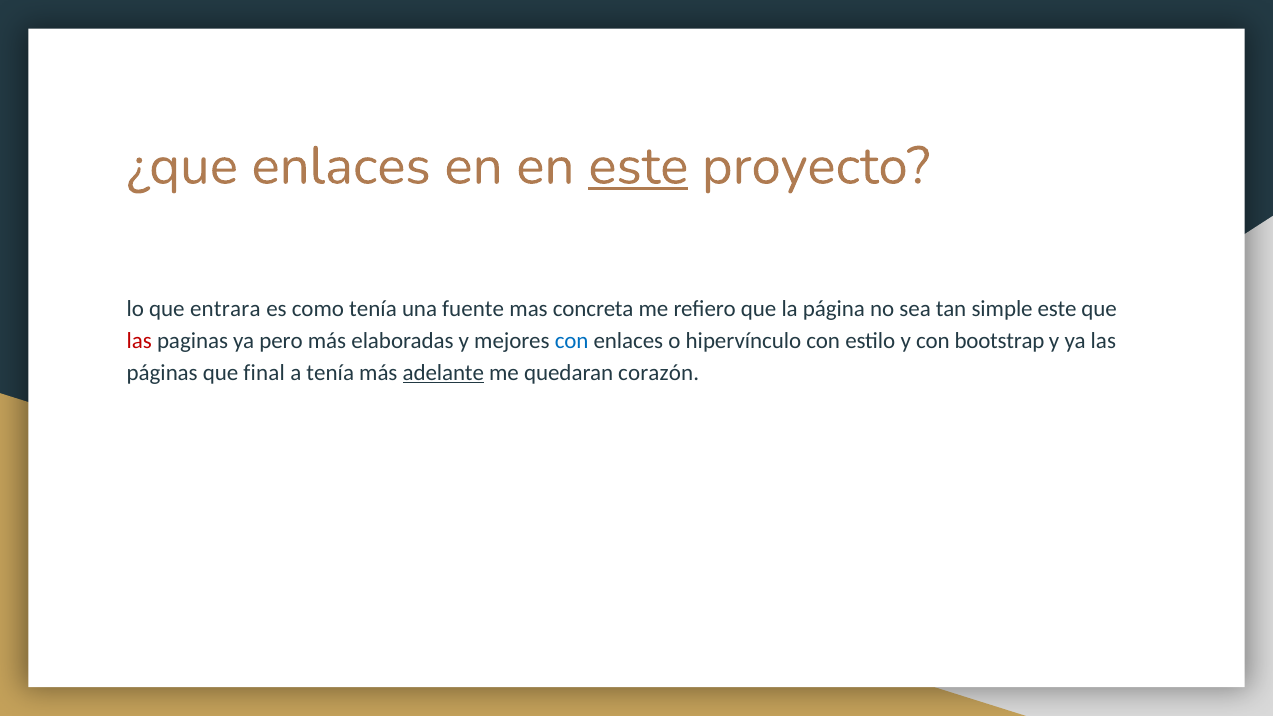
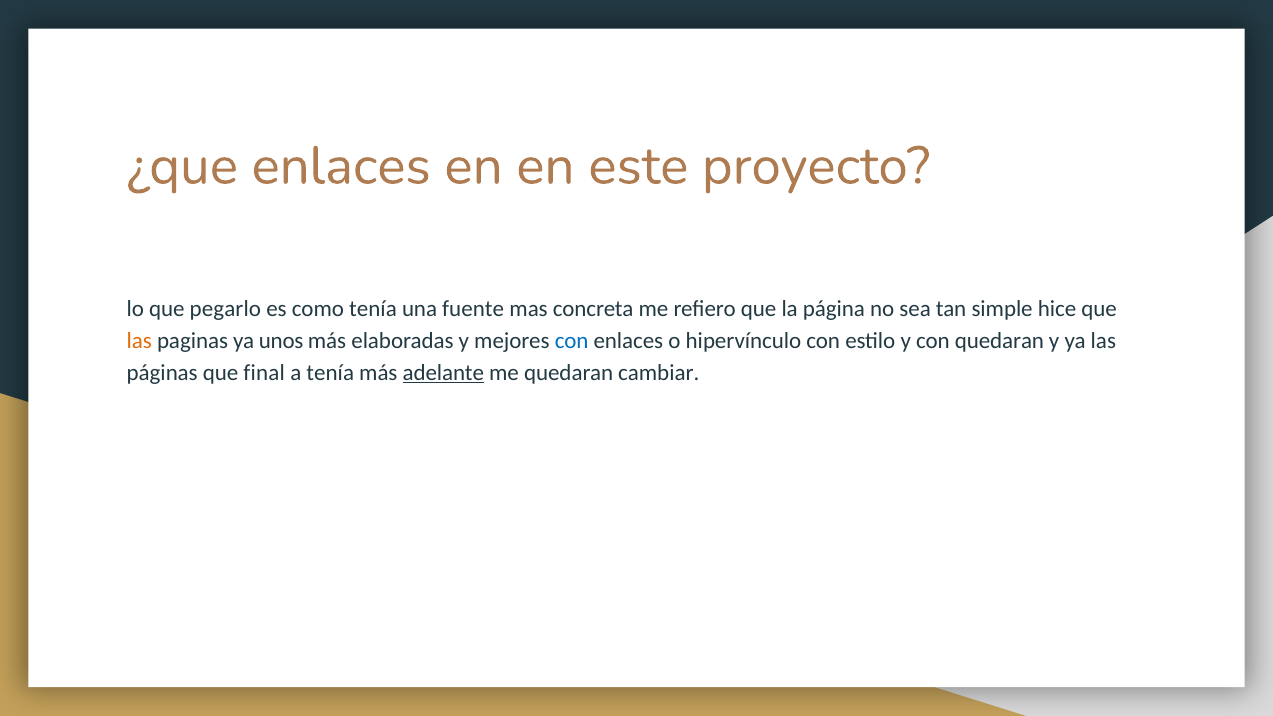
este at (638, 166) underline: present -> none
entrara: entrara -> pegarlo
simple este: este -> hice
las at (139, 341) colour: red -> orange
pero: pero -> unos
con bootstrap: bootstrap -> quedaran
corazón: corazón -> cambiar
